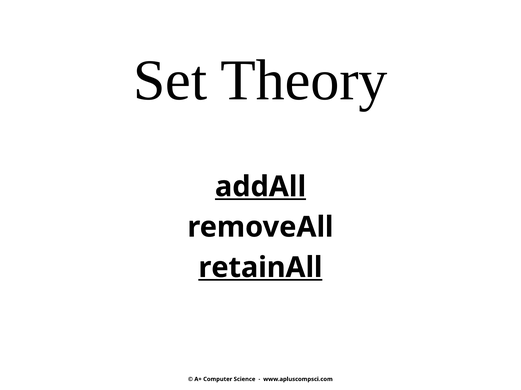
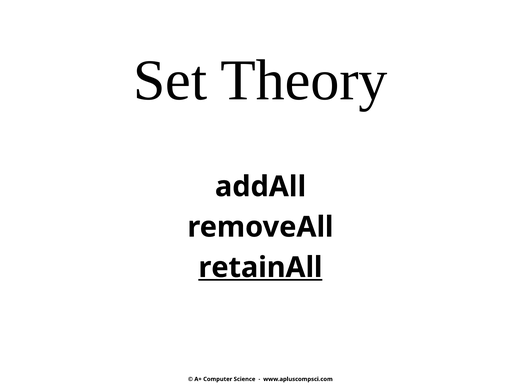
addAll underline: present -> none
